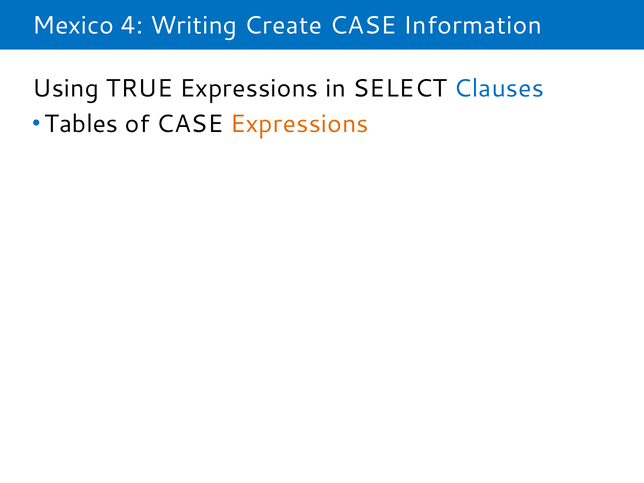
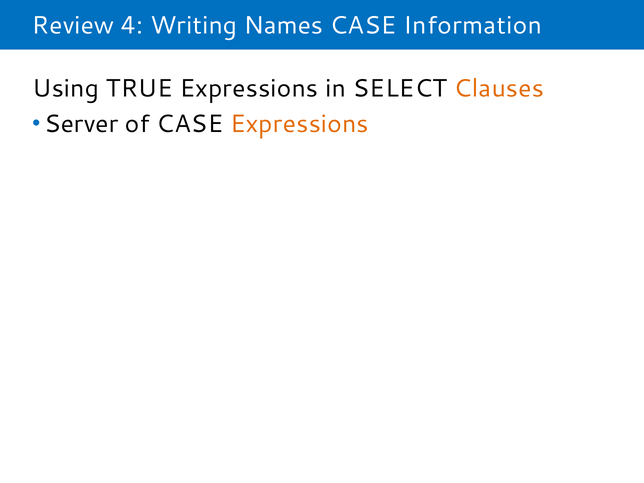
Mexico: Mexico -> Review
Create: Create -> Names
Clauses colour: blue -> orange
Tables: Tables -> Server
